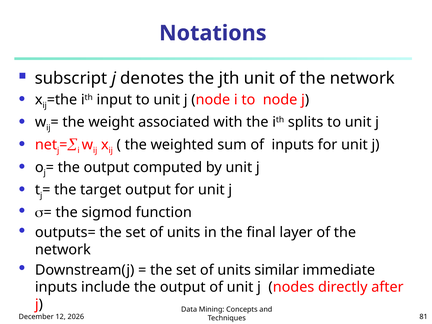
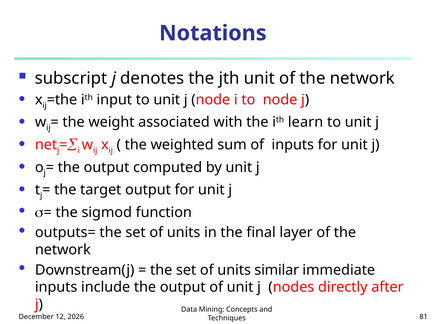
splits: splits -> learn
